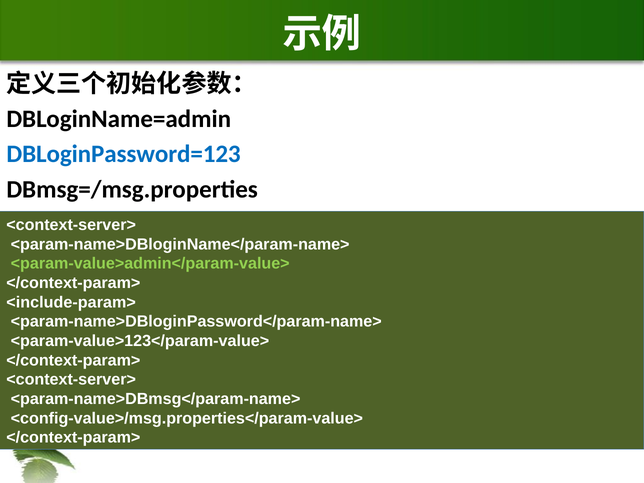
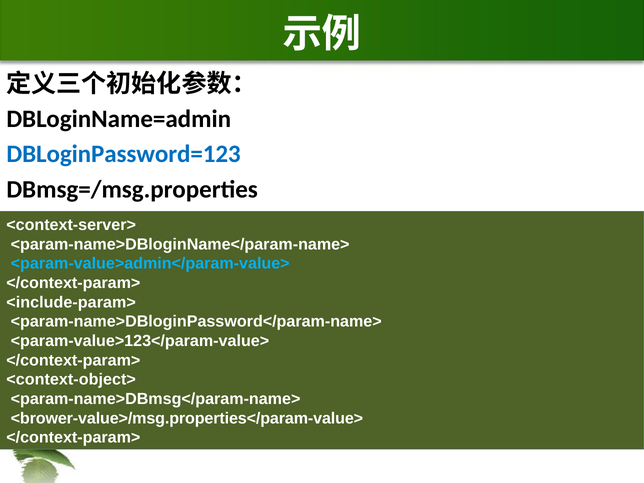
<param-value>admin</param-value> colour: light green -> light blue
<context-server> at (71, 380): <context-server> -> <context-object>
<config-value>/msg.properties</param-value>: <config-value>/msg.properties</param-value> -> <brower-value>/msg.properties</param-value>
